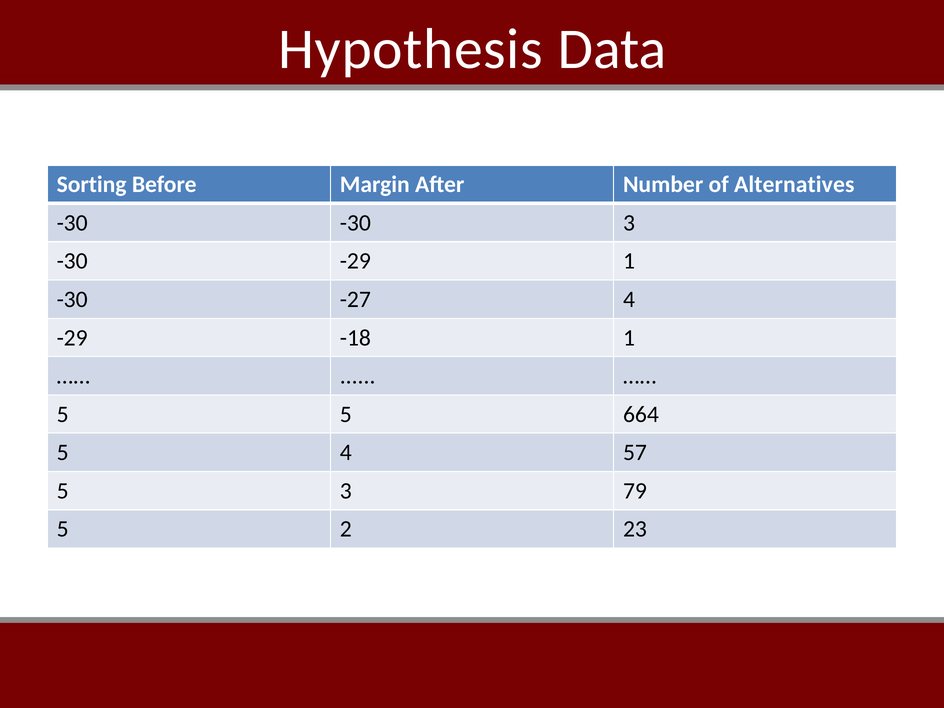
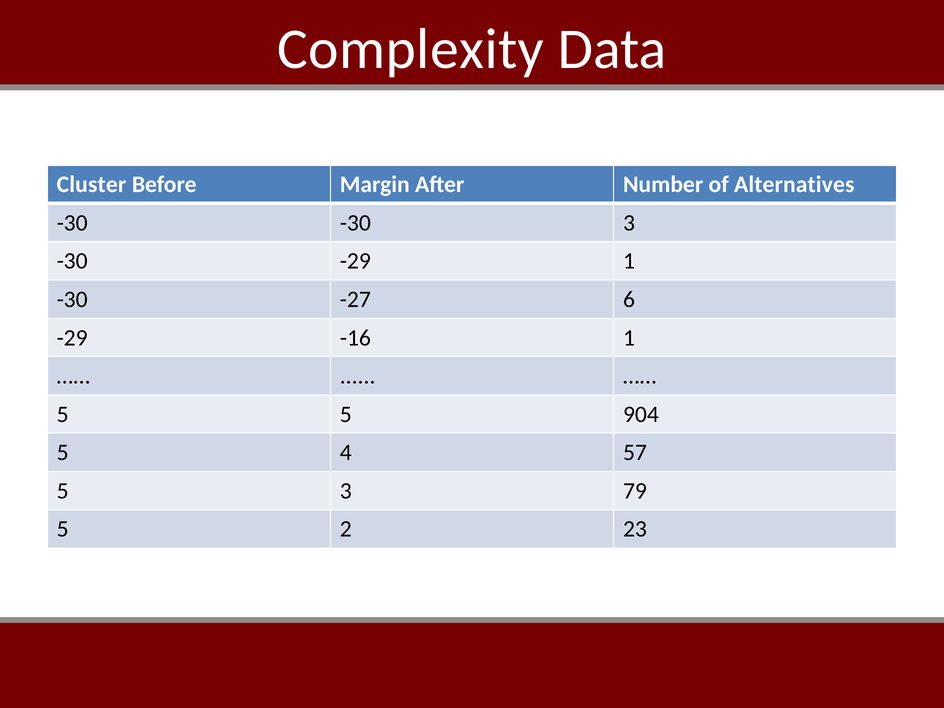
Hypothesis: Hypothesis -> Complexity
Sorting: Sorting -> Cluster
-27 4: 4 -> 6
-18: -18 -> -16
664: 664 -> 904
